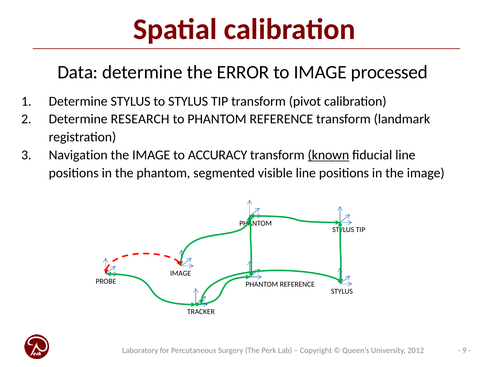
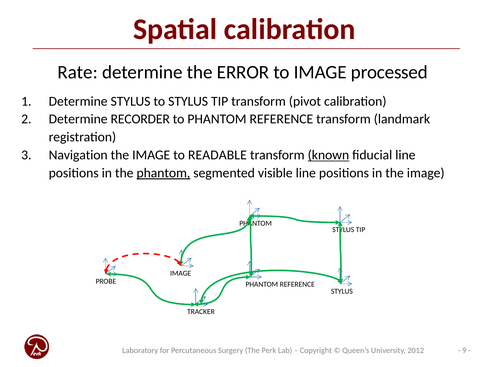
Data: Data -> Rate
RESEARCH: RESEARCH -> RECORDER
ACCURACY: ACCURACY -> READABLE
phantom at (163, 173) underline: none -> present
